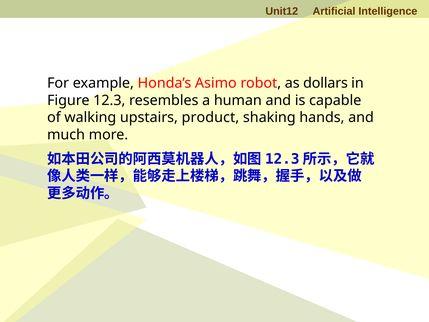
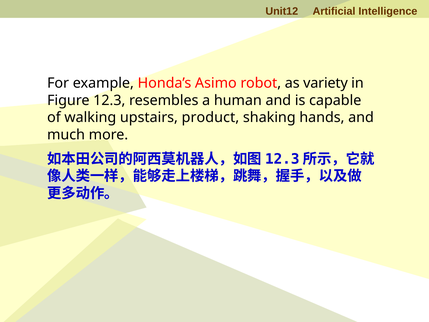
dollars: dollars -> variety
